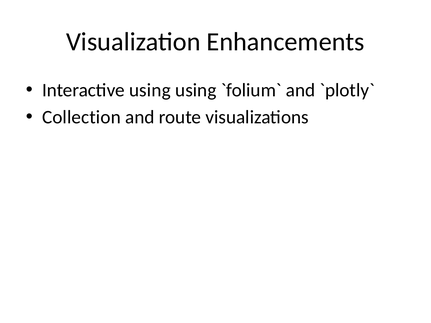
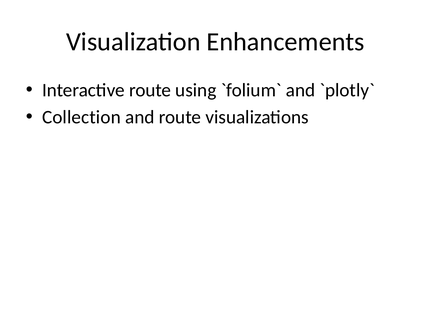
Interactive using: using -> route
